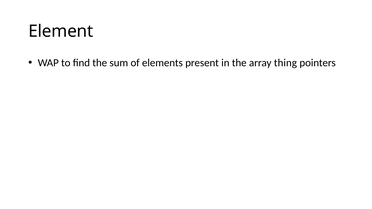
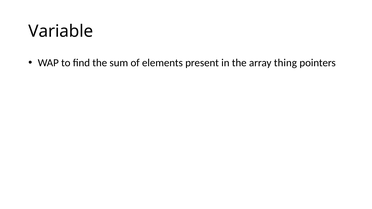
Element: Element -> Variable
